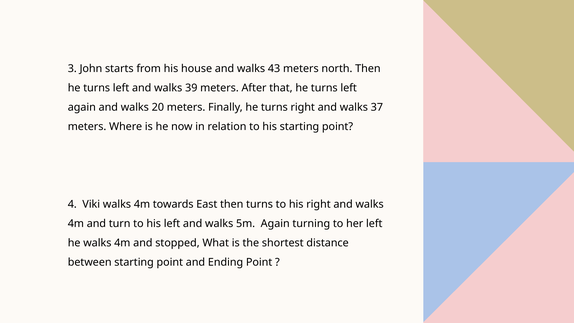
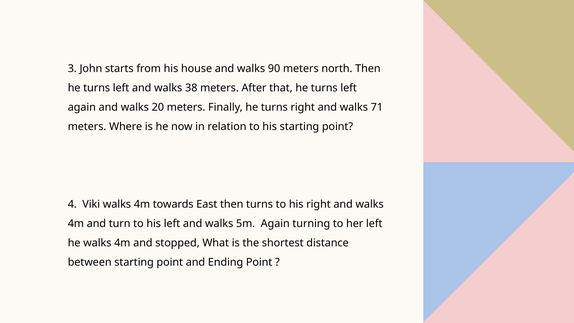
43: 43 -> 90
39: 39 -> 38
37: 37 -> 71
